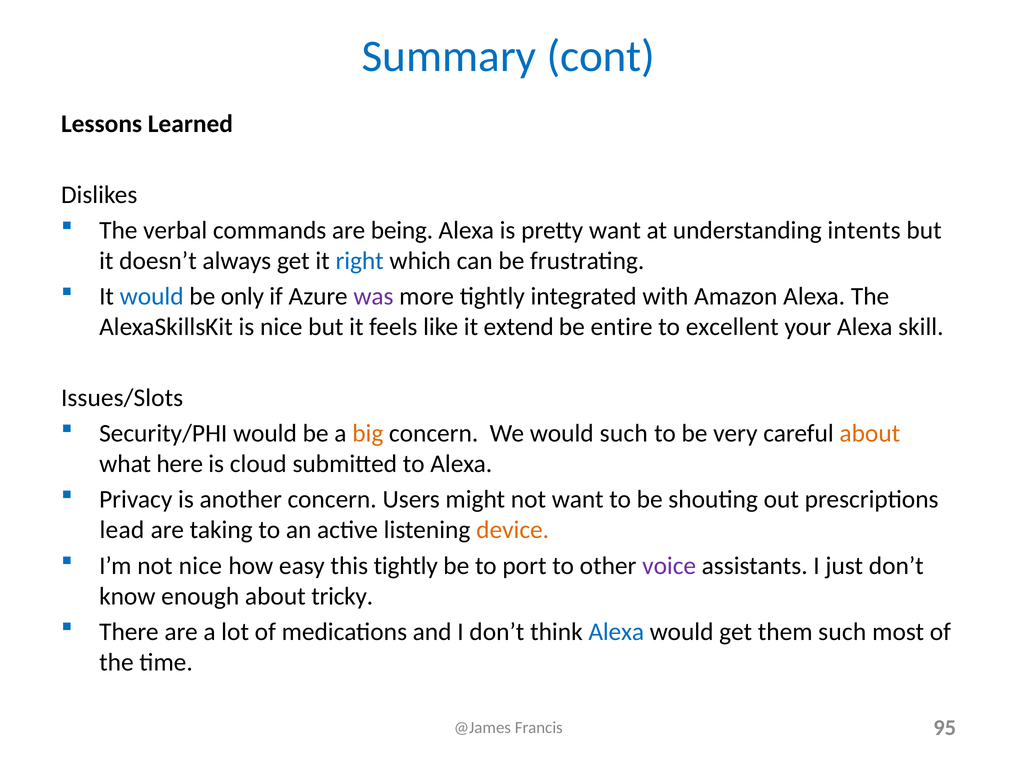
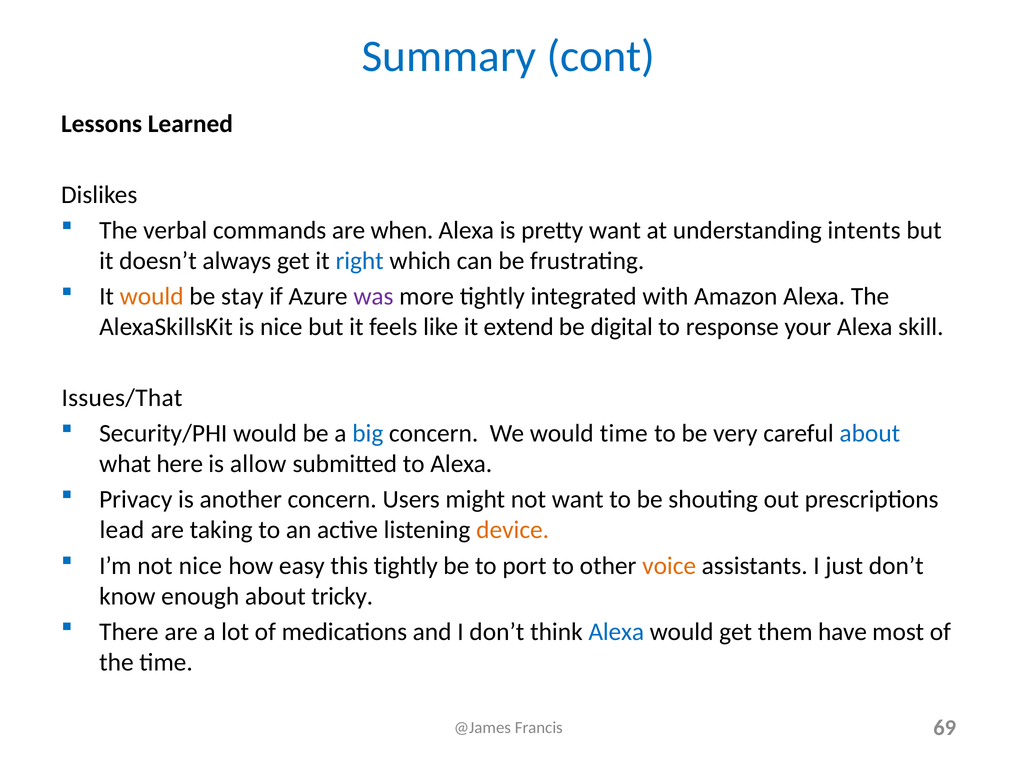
being: being -> when
would at (152, 297) colour: blue -> orange
only: only -> stay
entire: entire -> digital
excellent: excellent -> response
Issues/Slots: Issues/Slots -> Issues/That
big colour: orange -> blue
would such: such -> time
about at (870, 434) colour: orange -> blue
cloud: cloud -> allow
voice colour: purple -> orange
them such: such -> have
95: 95 -> 69
